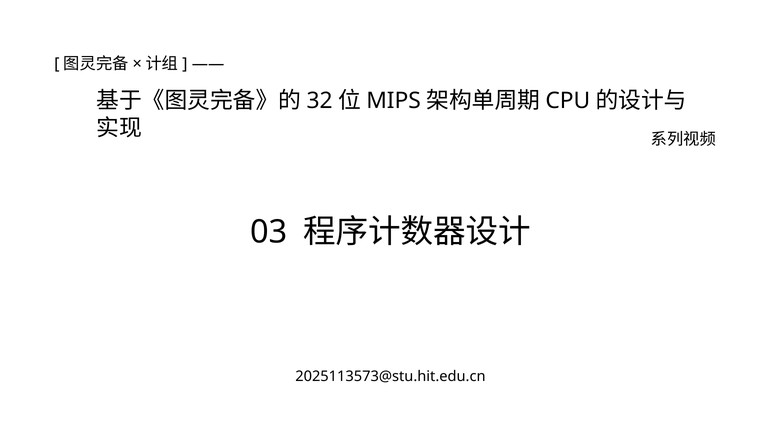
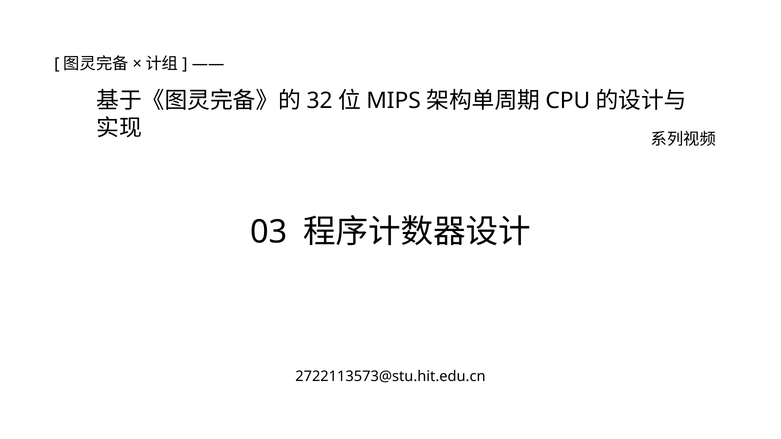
2025113573@stu.hit.edu.cn: 2025113573@stu.hit.edu.cn -> 2722113573@stu.hit.edu.cn
